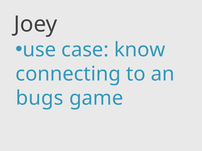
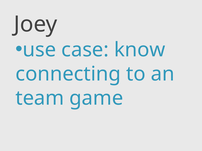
bugs: bugs -> team
